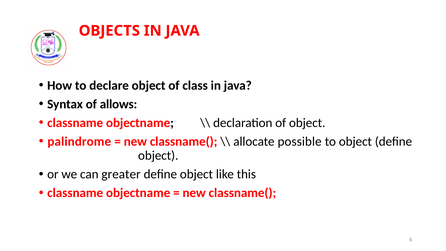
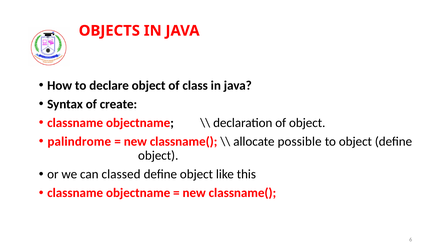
allows: allows -> create
greater: greater -> classed
